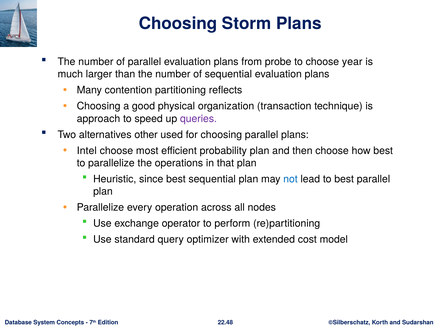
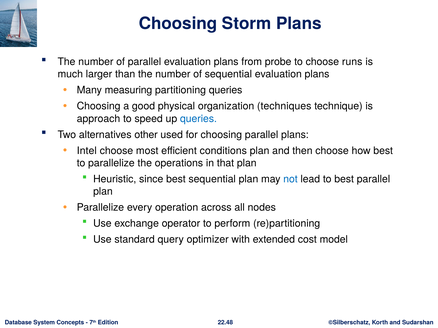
year: year -> runs
contention: contention -> measuring
partitioning reflects: reflects -> queries
transaction: transaction -> techniques
queries at (198, 119) colour: purple -> blue
probability: probability -> conditions
